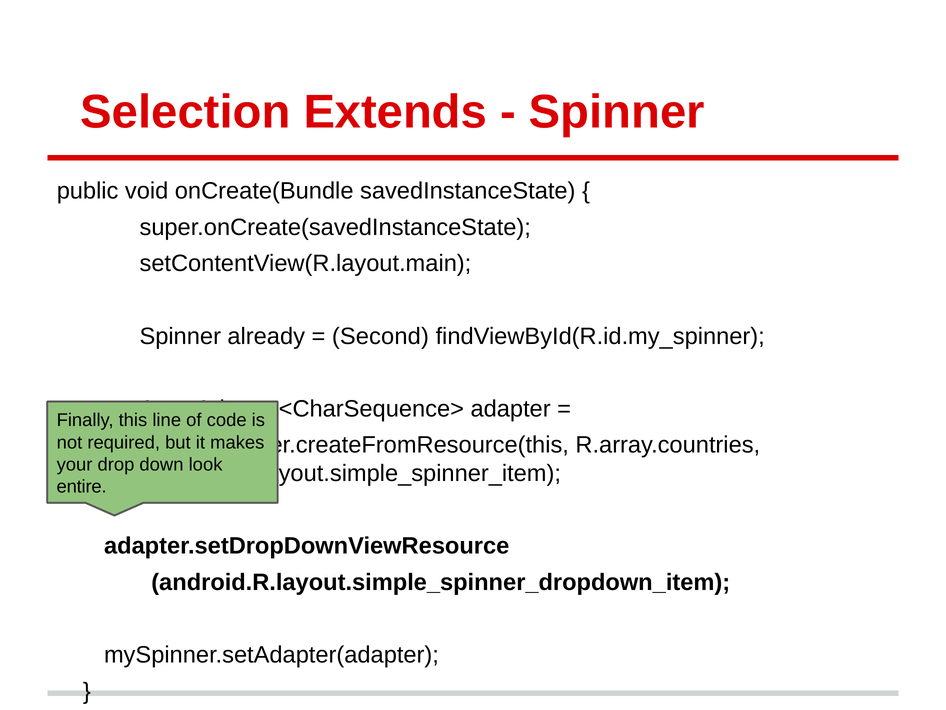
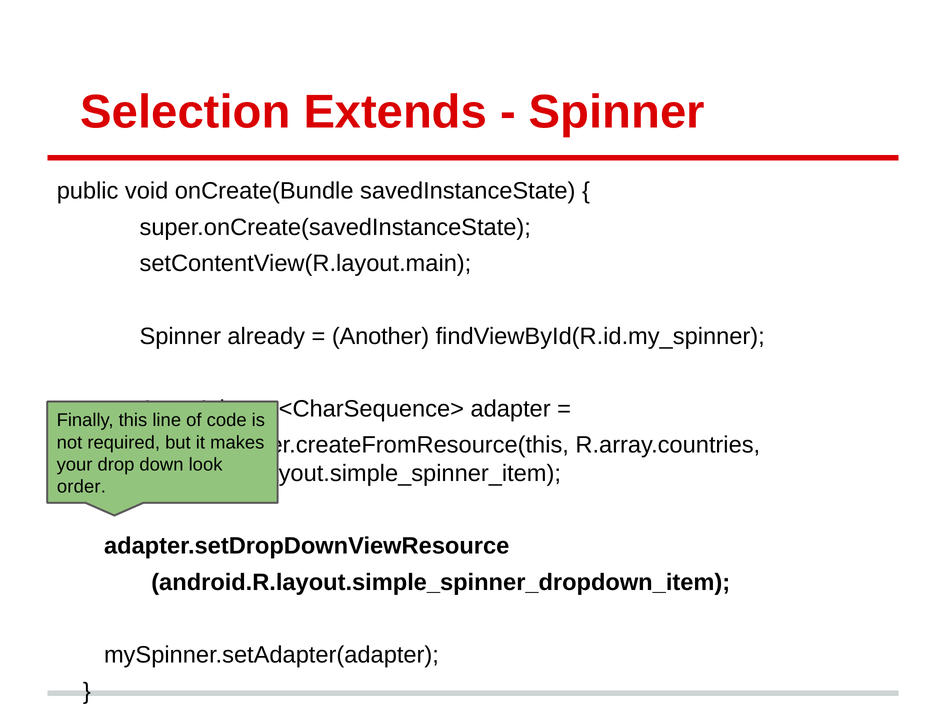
Second: Second -> Another
entire: entire -> order
